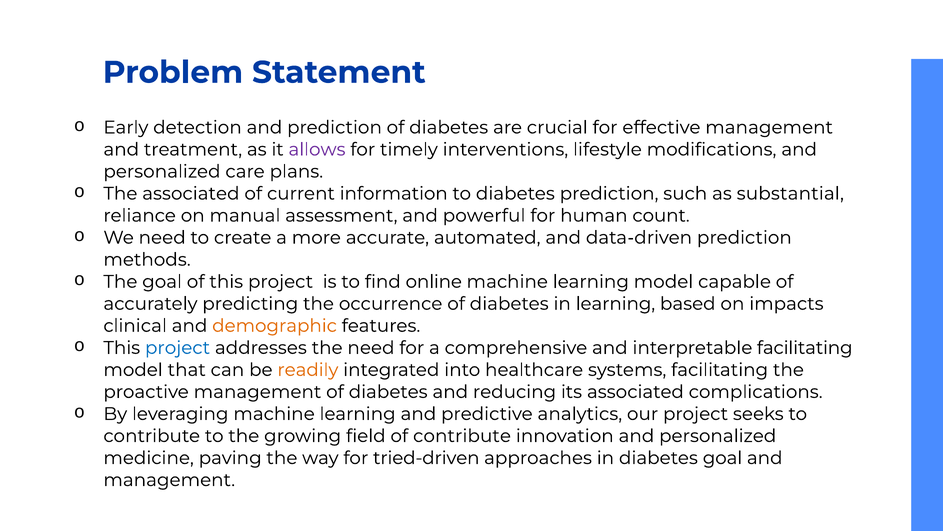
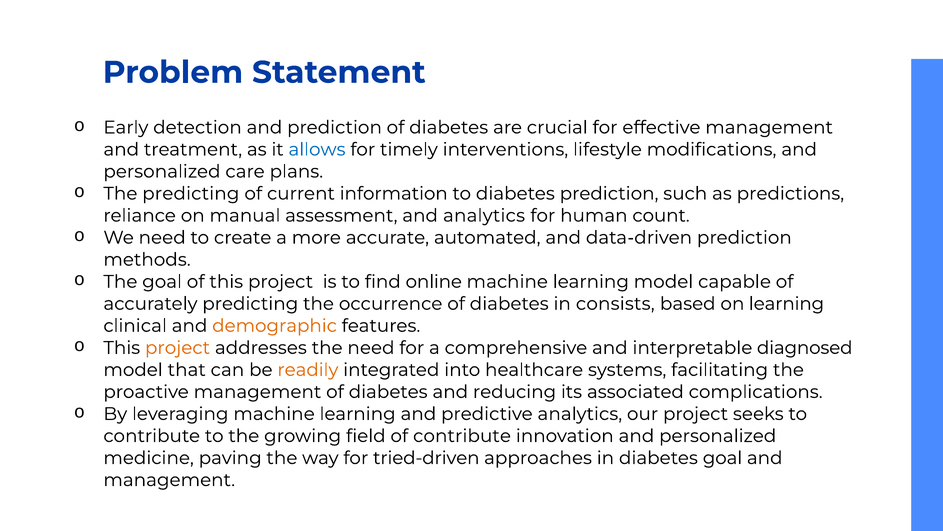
allows colour: purple -> blue
The associated: associated -> predicting
substantial: substantial -> predictions
and powerful: powerful -> analytics
in learning: learning -> consists
on impacts: impacts -> learning
project at (178, 347) colour: blue -> orange
interpretable facilitating: facilitating -> diagnosed
